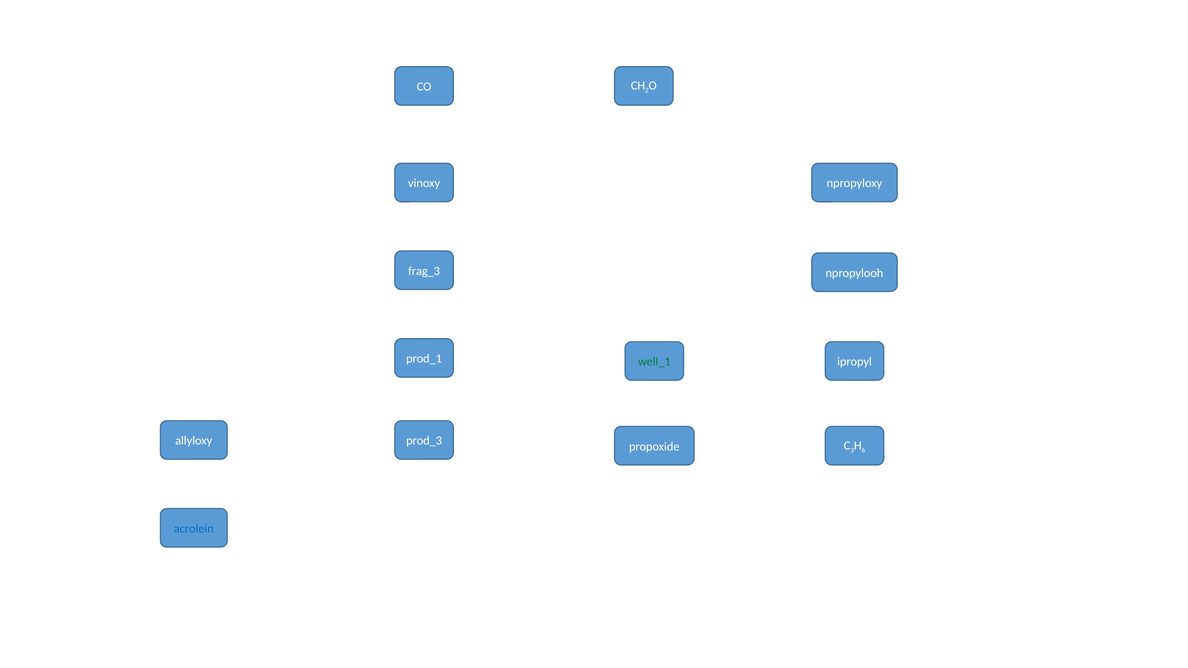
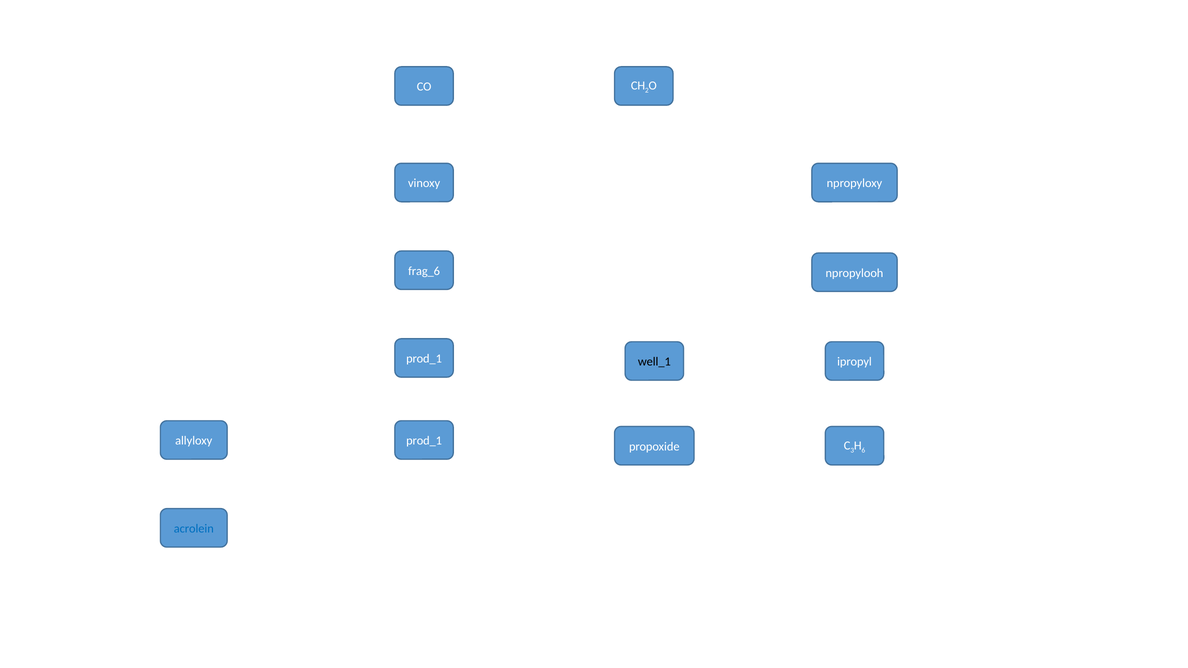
frag_3: frag_3 -> frag_6
well_1 colour: green -> black
prod_3 at (424, 441): prod_3 -> prod_1
